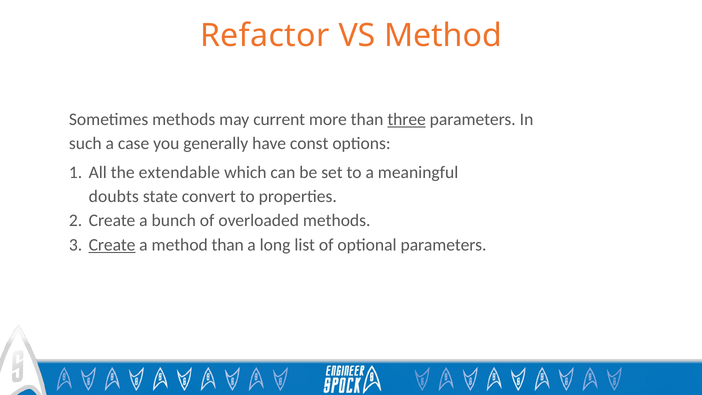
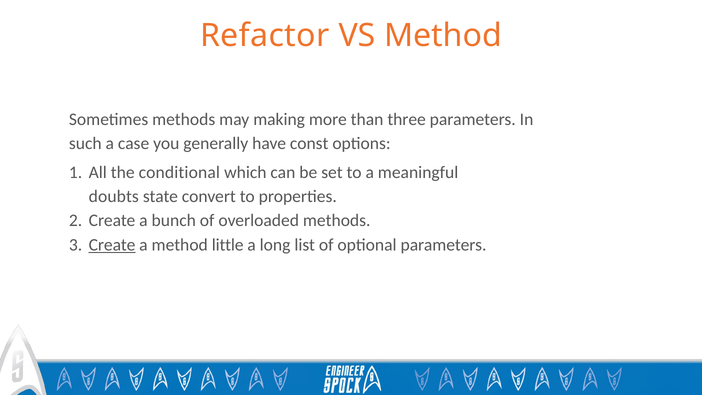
current: current -> making
three underline: present -> none
extendable: extendable -> conditional
method than: than -> little
